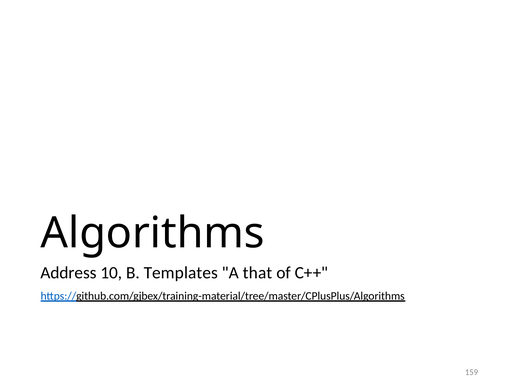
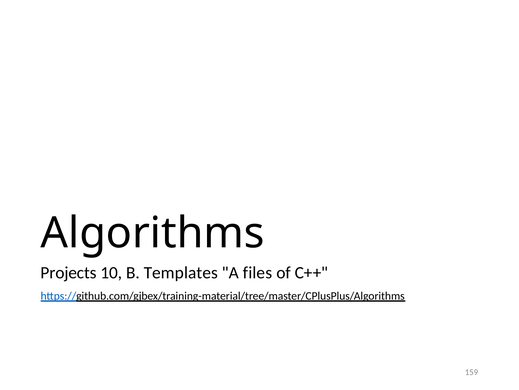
Address: Address -> Projects
that: that -> files
